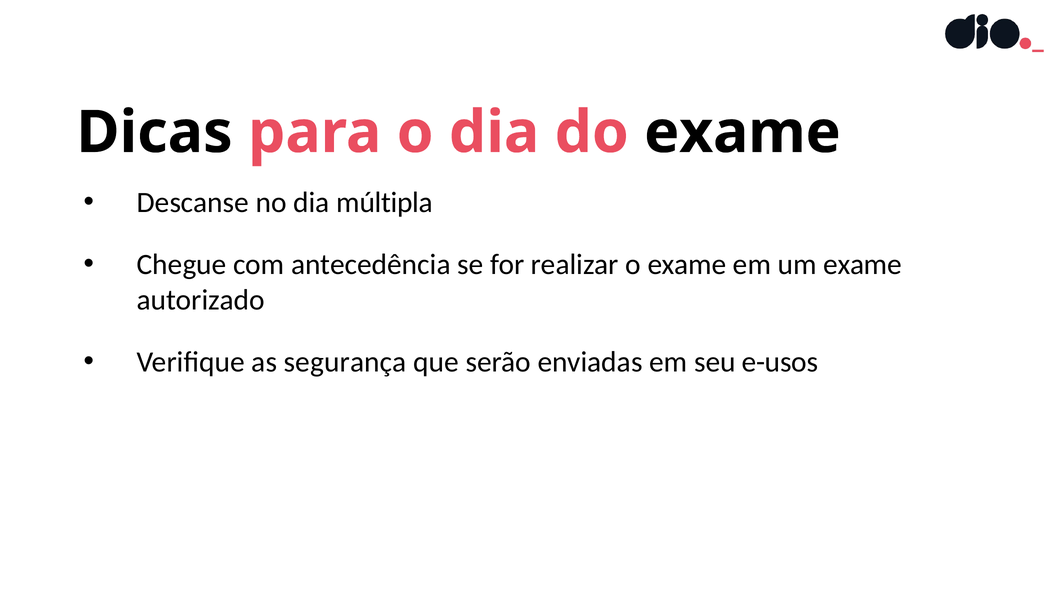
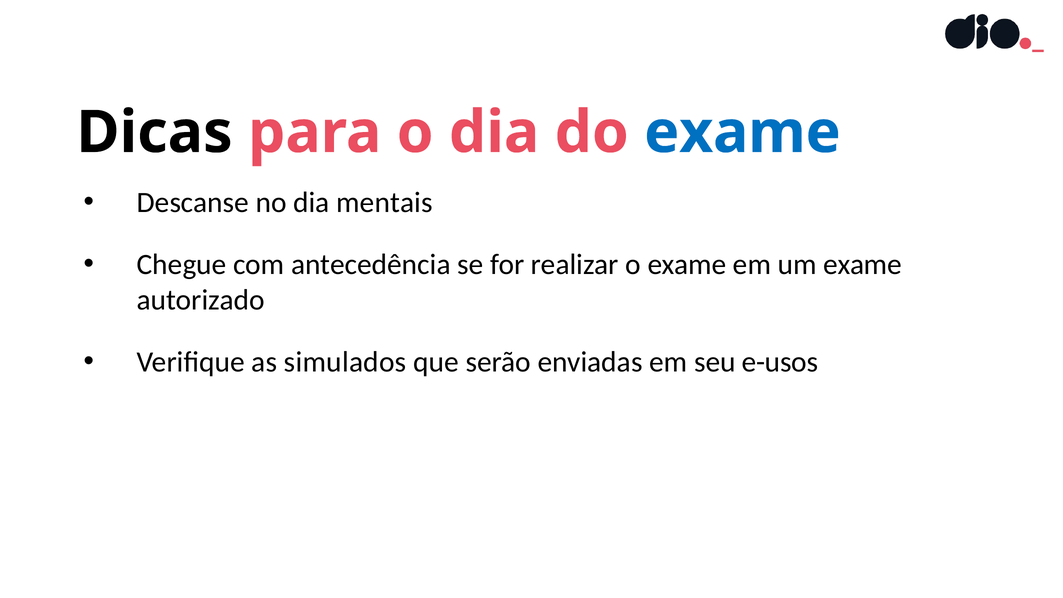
exame at (742, 133) colour: black -> blue
múltipla: múltipla -> mentais
segurança: segurança -> simulados
